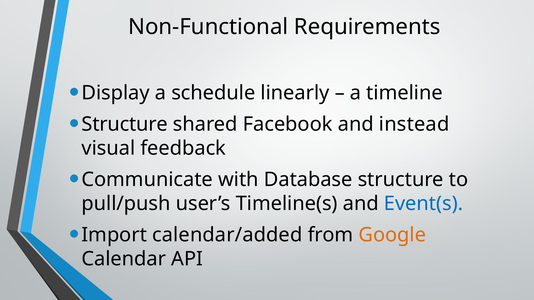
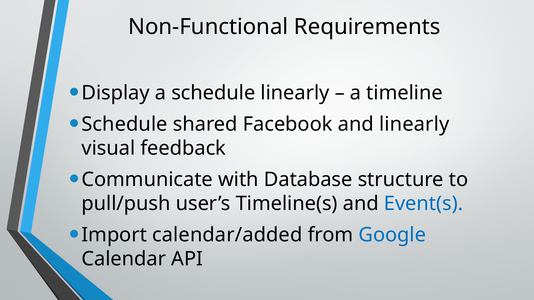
Structure at (125, 124): Structure -> Schedule
and instead: instead -> linearly
Google colour: orange -> blue
